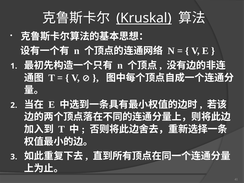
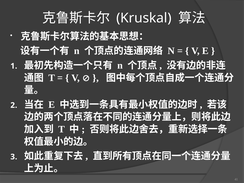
Kruskal underline: present -> none
